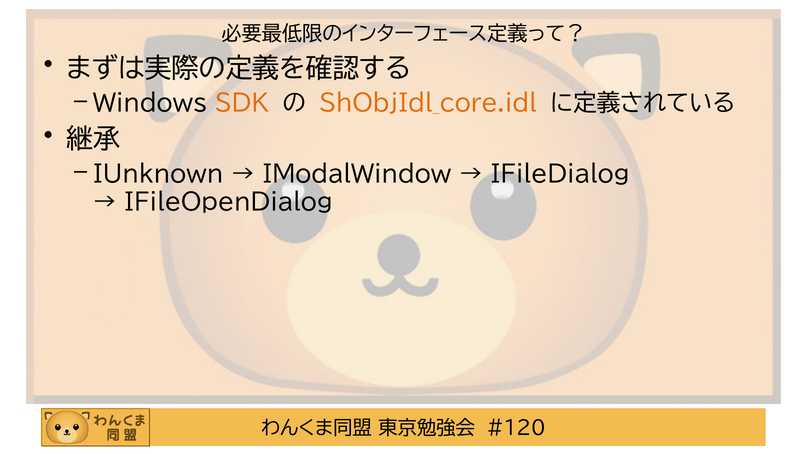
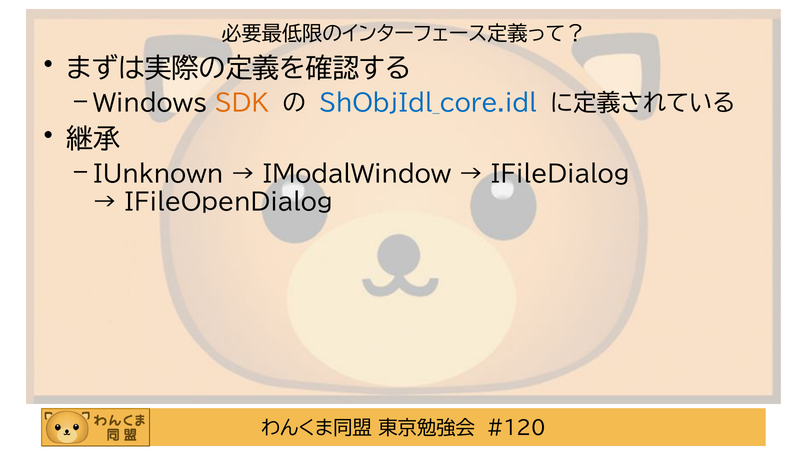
ShObjIdl_core.idl colour: orange -> blue
